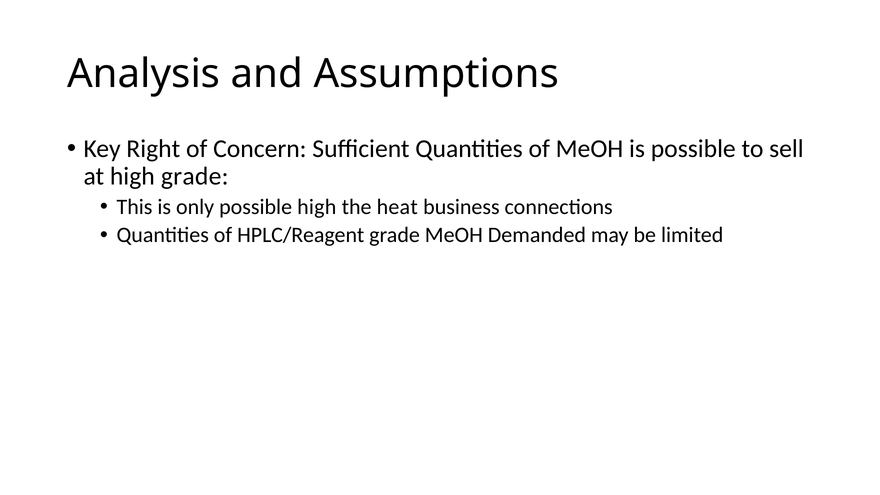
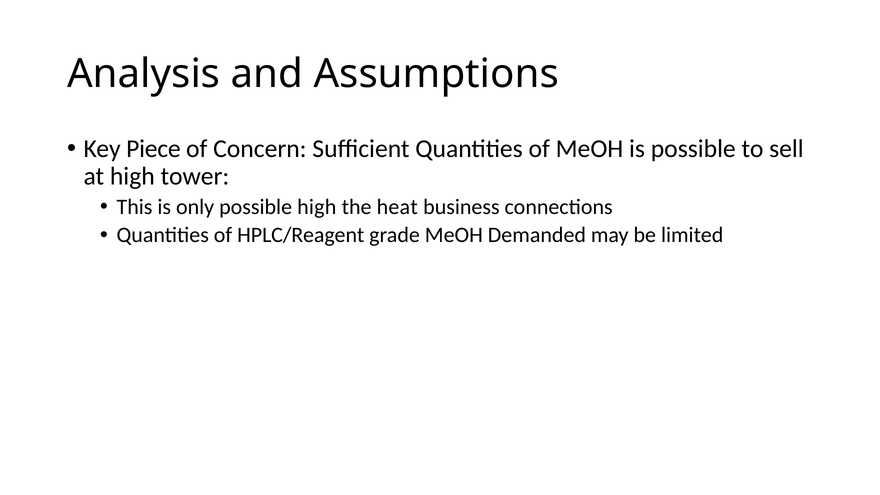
Right: Right -> Piece
high grade: grade -> tower
